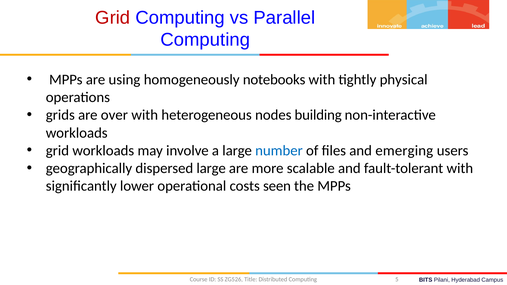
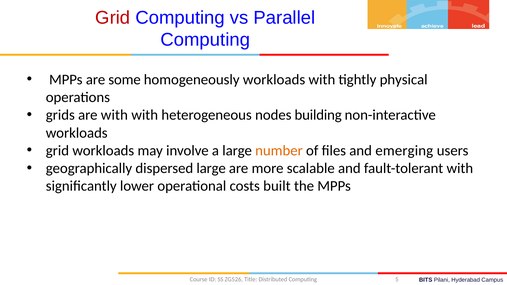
using: using -> some
homogeneously notebooks: notebooks -> workloads
are over: over -> with
number colour: blue -> orange
seen: seen -> built
